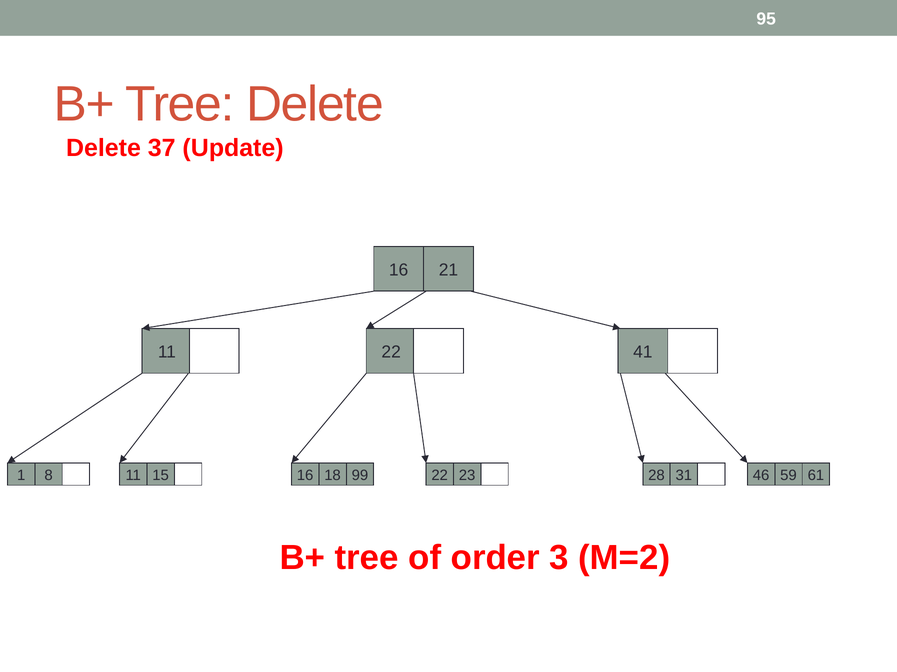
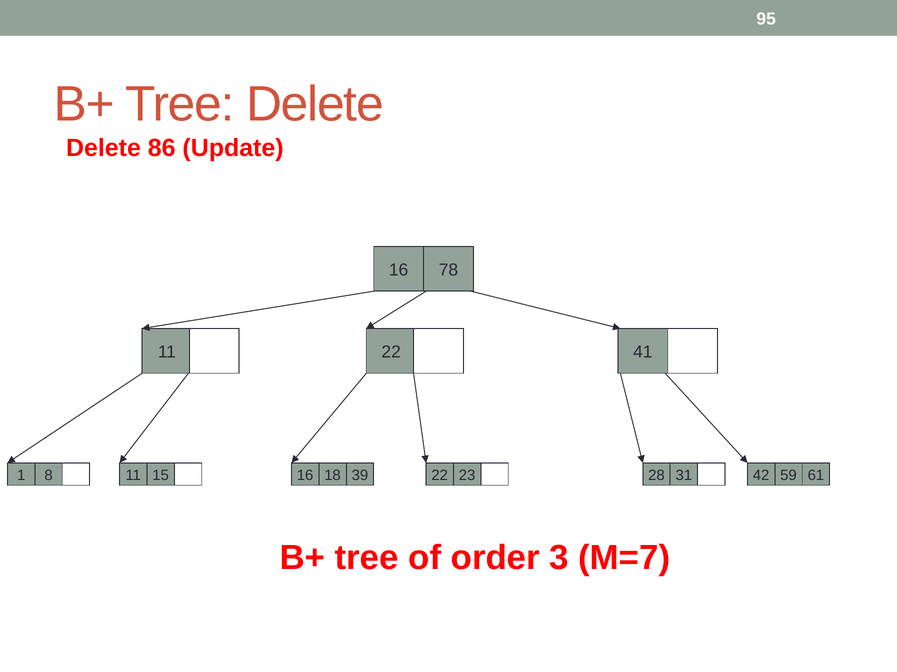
37: 37 -> 86
21: 21 -> 78
99: 99 -> 39
46: 46 -> 42
M=2: M=2 -> M=7
